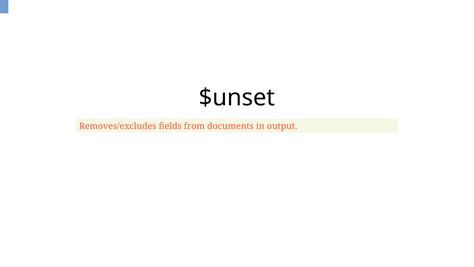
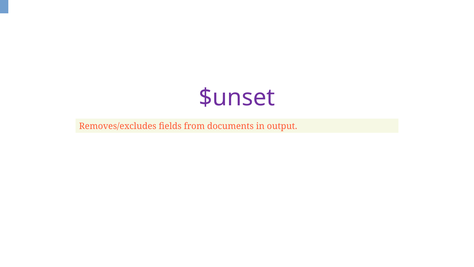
$unset colour: black -> purple
